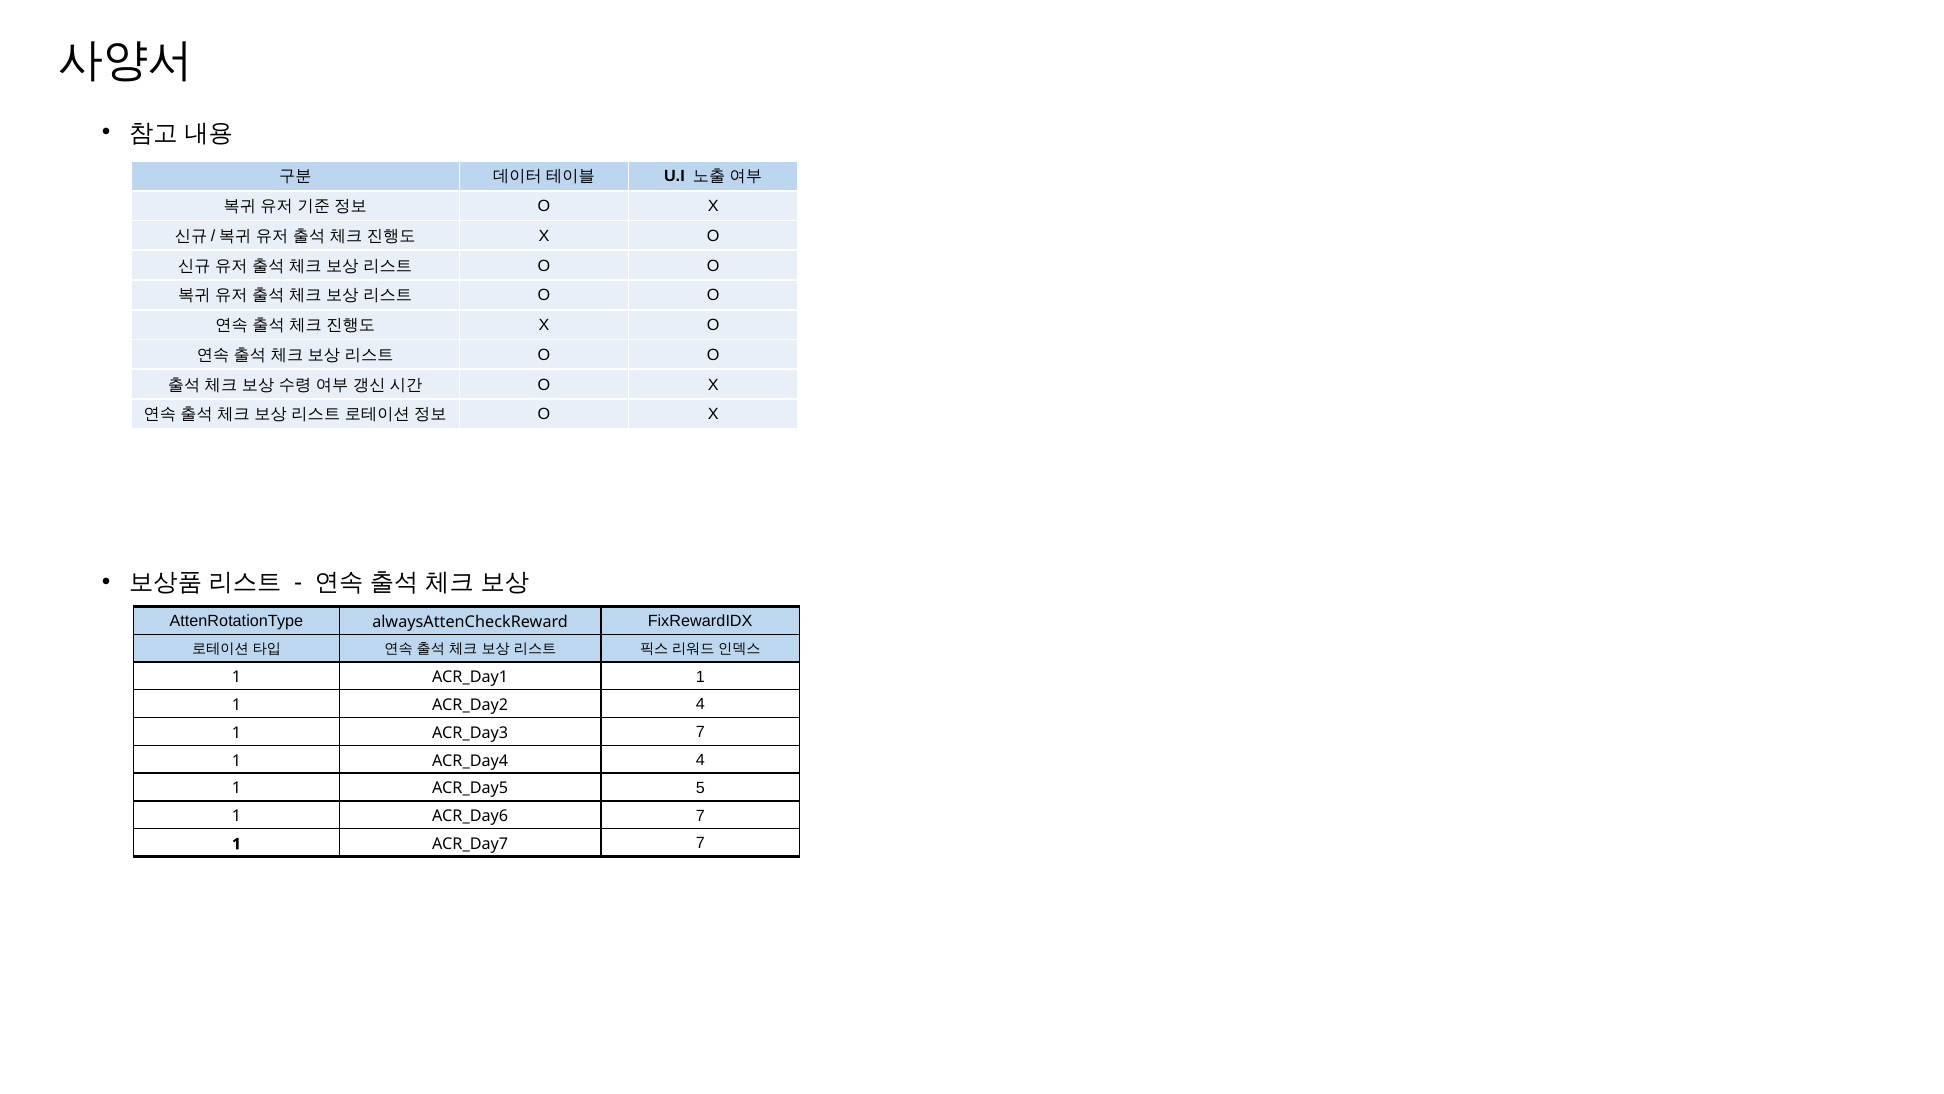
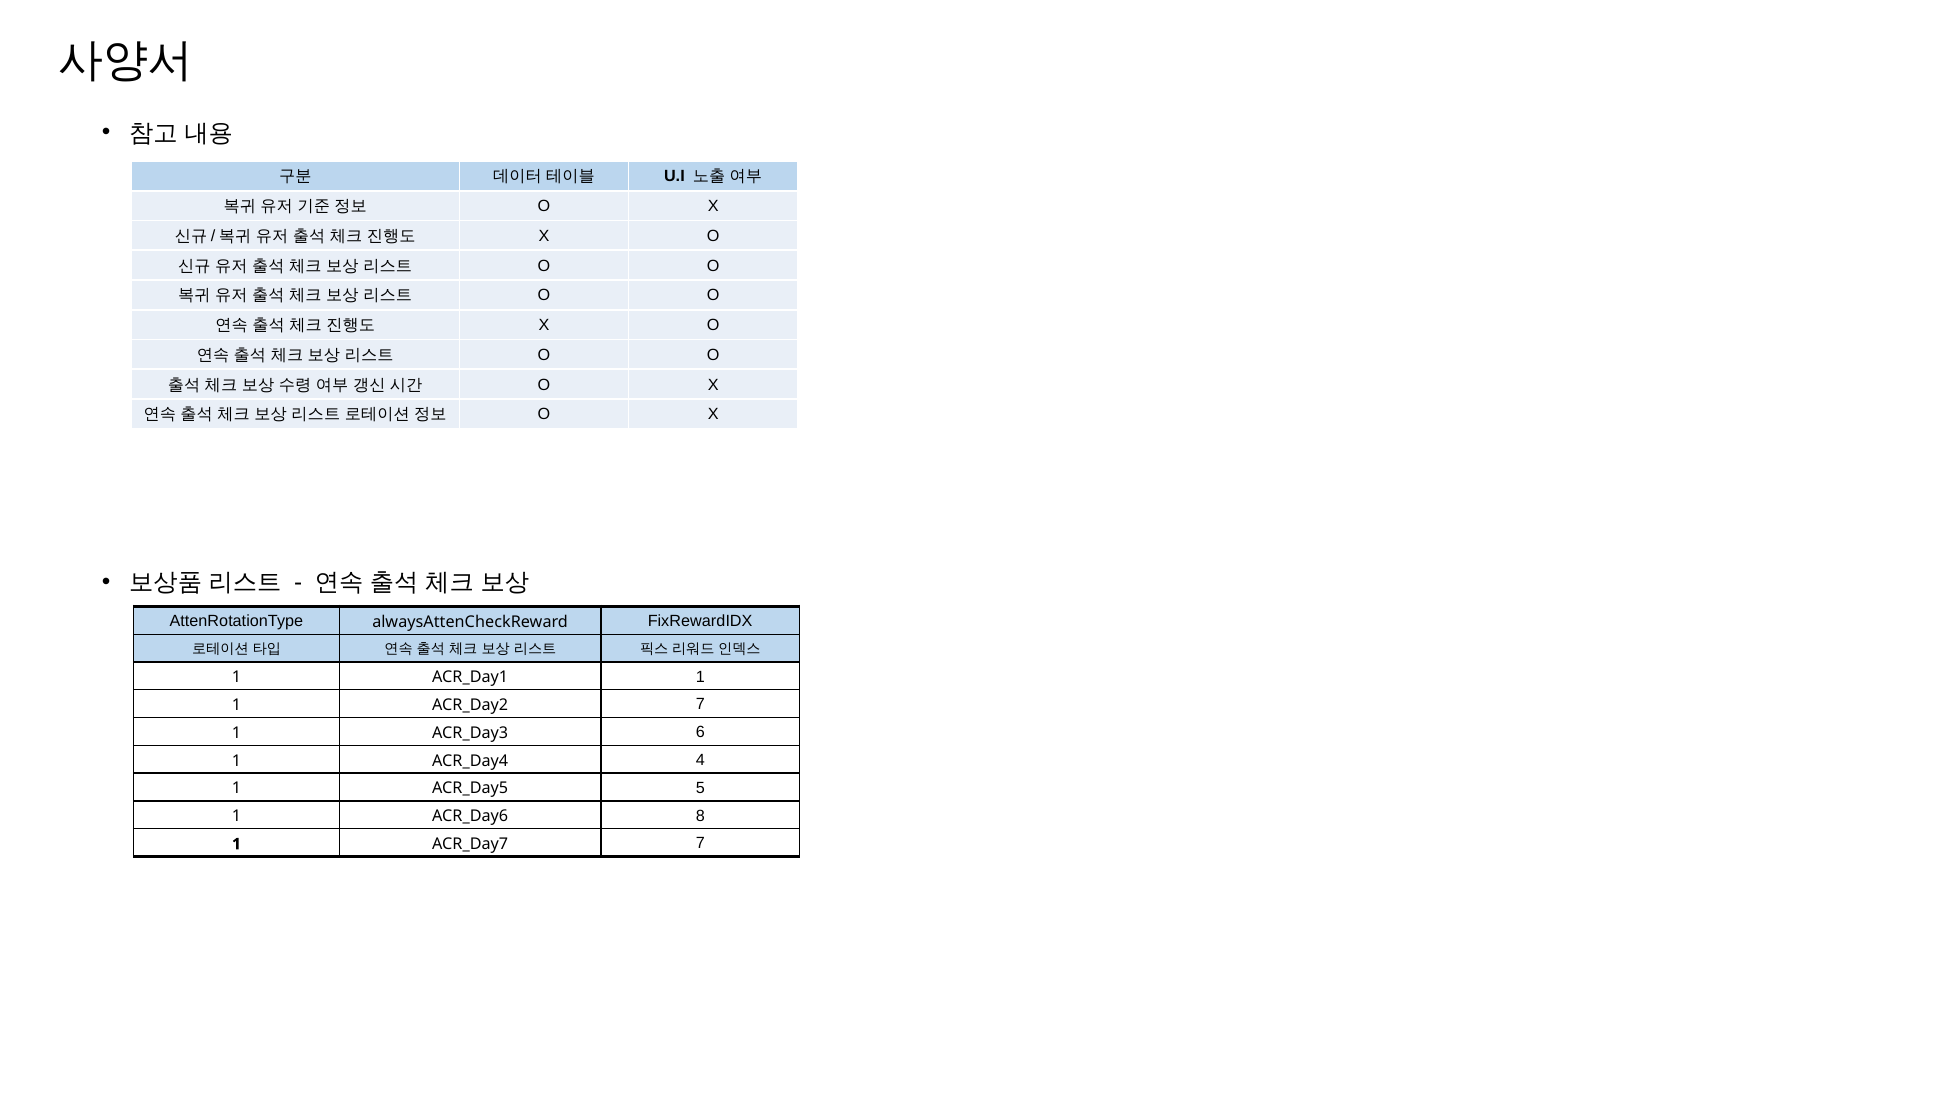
4 at (700, 704): 4 -> 7
7 at (700, 732): 7 -> 6
7 at (700, 815): 7 -> 8
